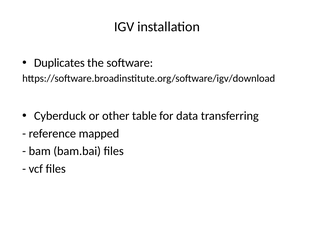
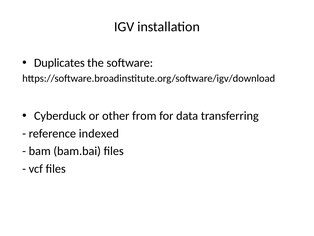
table: table -> from
mapped: mapped -> indexed
